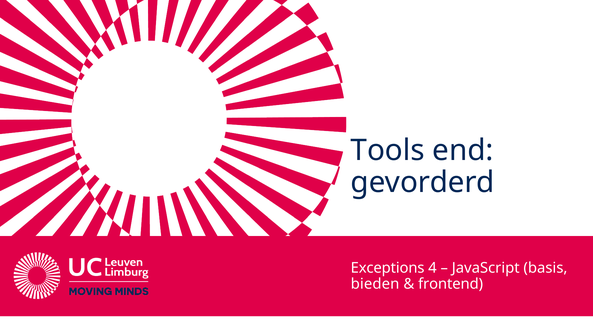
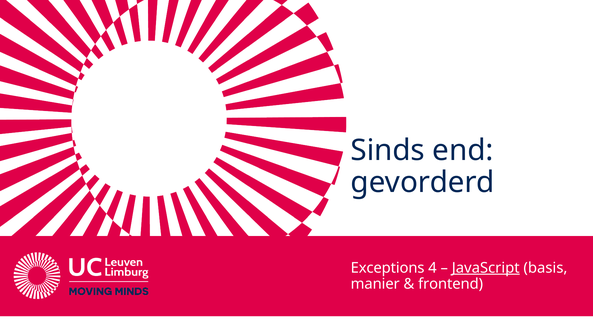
Tools: Tools -> Sinds
JavaScript underline: none -> present
bieden: bieden -> manier
